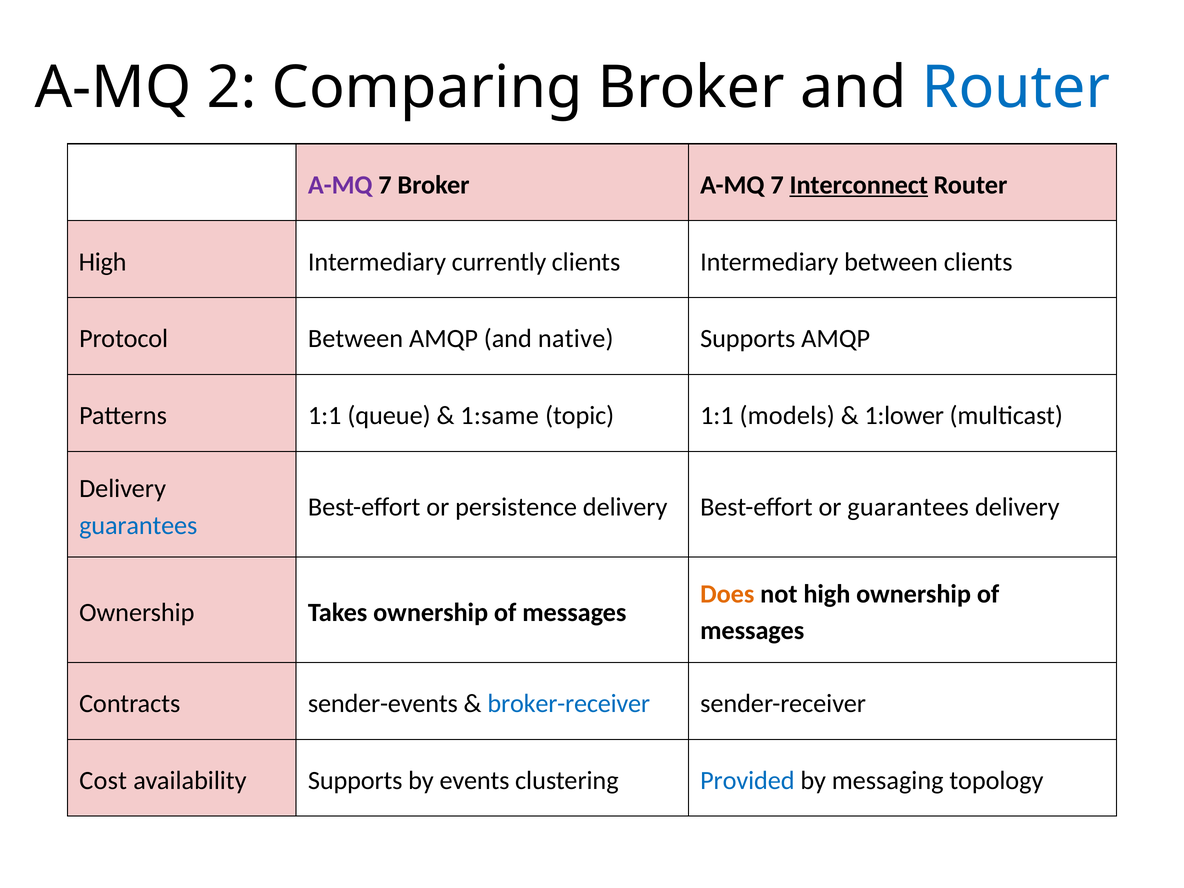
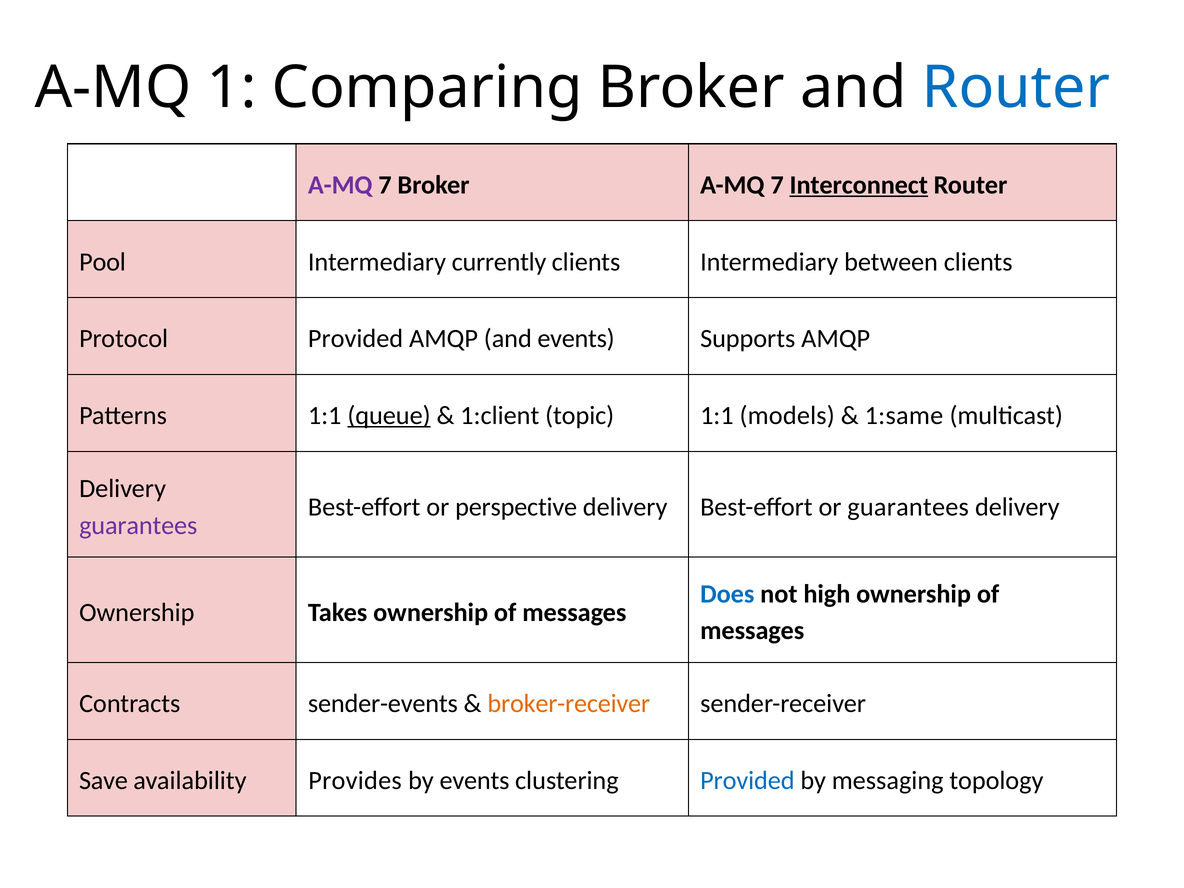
2: 2 -> 1
High at (103, 262): High -> Pool
Protocol Between: Between -> Provided
and native: native -> events
queue underline: none -> present
1:same: 1:same -> 1:client
1:lower: 1:lower -> 1:same
persistence: persistence -> perspective
guarantees at (138, 525) colour: blue -> purple
Does colour: orange -> blue
broker-receiver colour: blue -> orange
Cost: Cost -> Save
availability Supports: Supports -> Provides
